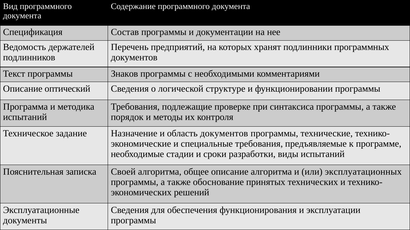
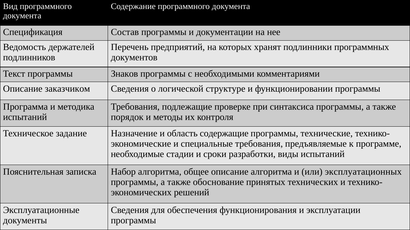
оптический: оптический -> заказчиком
область документов: документов -> содержащие
Своей: Своей -> Набор
